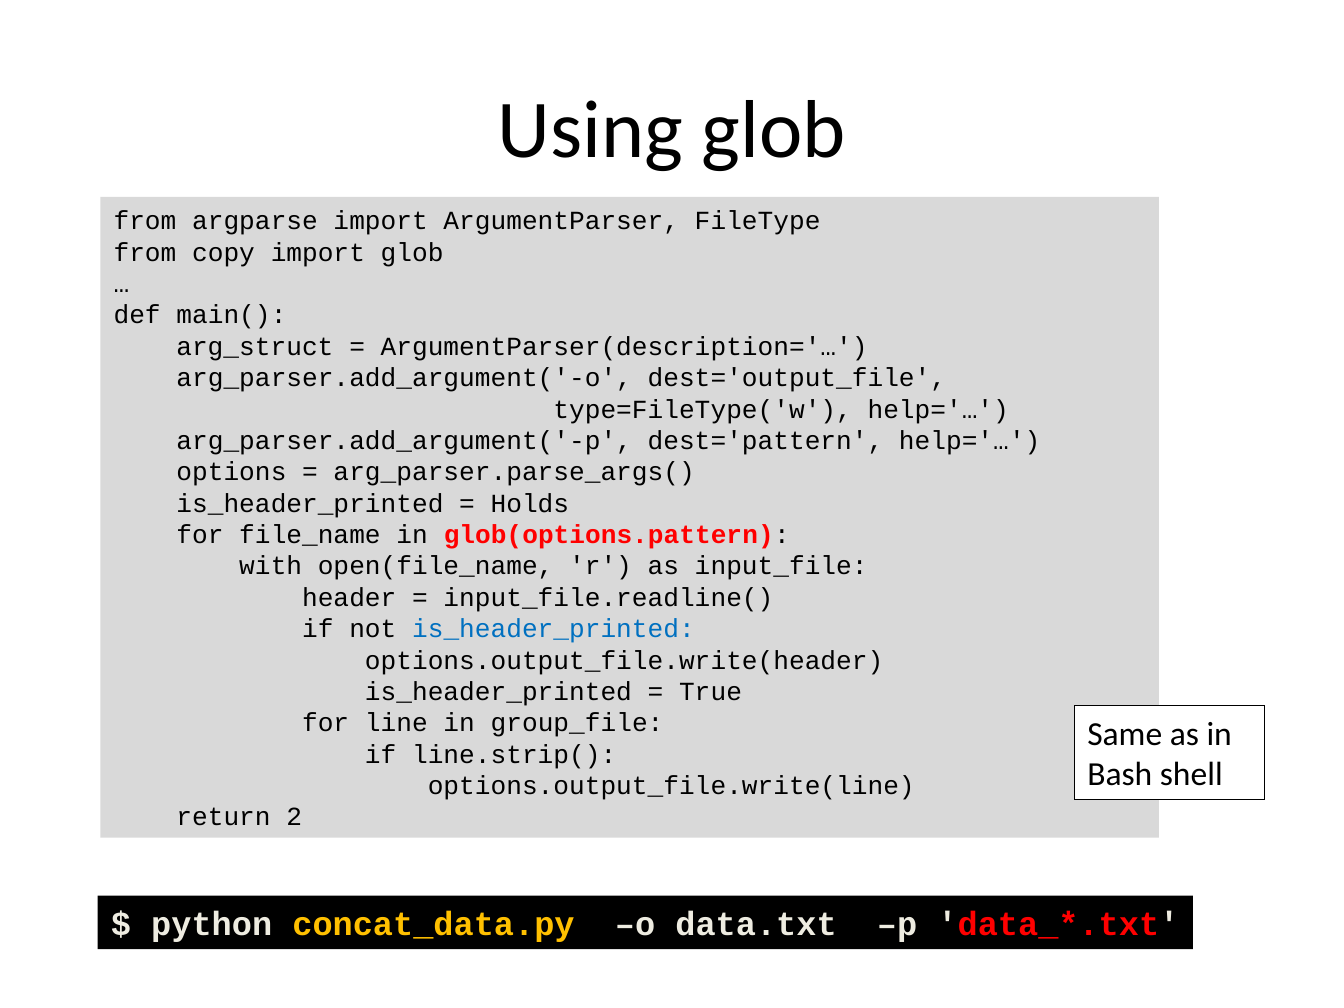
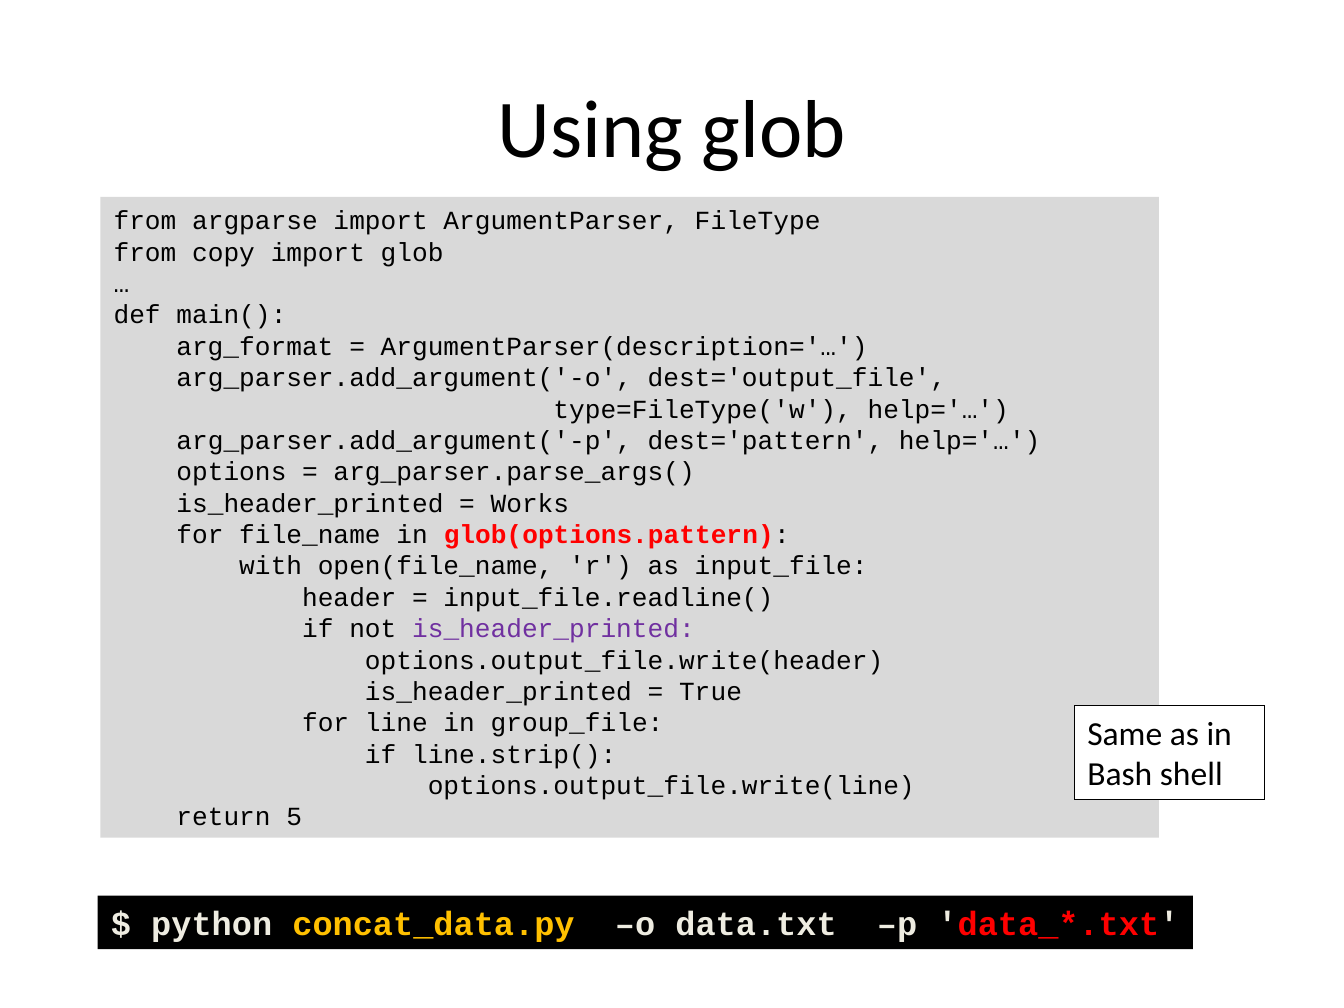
arg_struct: arg_struct -> arg_format
Holds: Holds -> Works
is_header_printed at (553, 629) colour: blue -> purple
2: 2 -> 5
